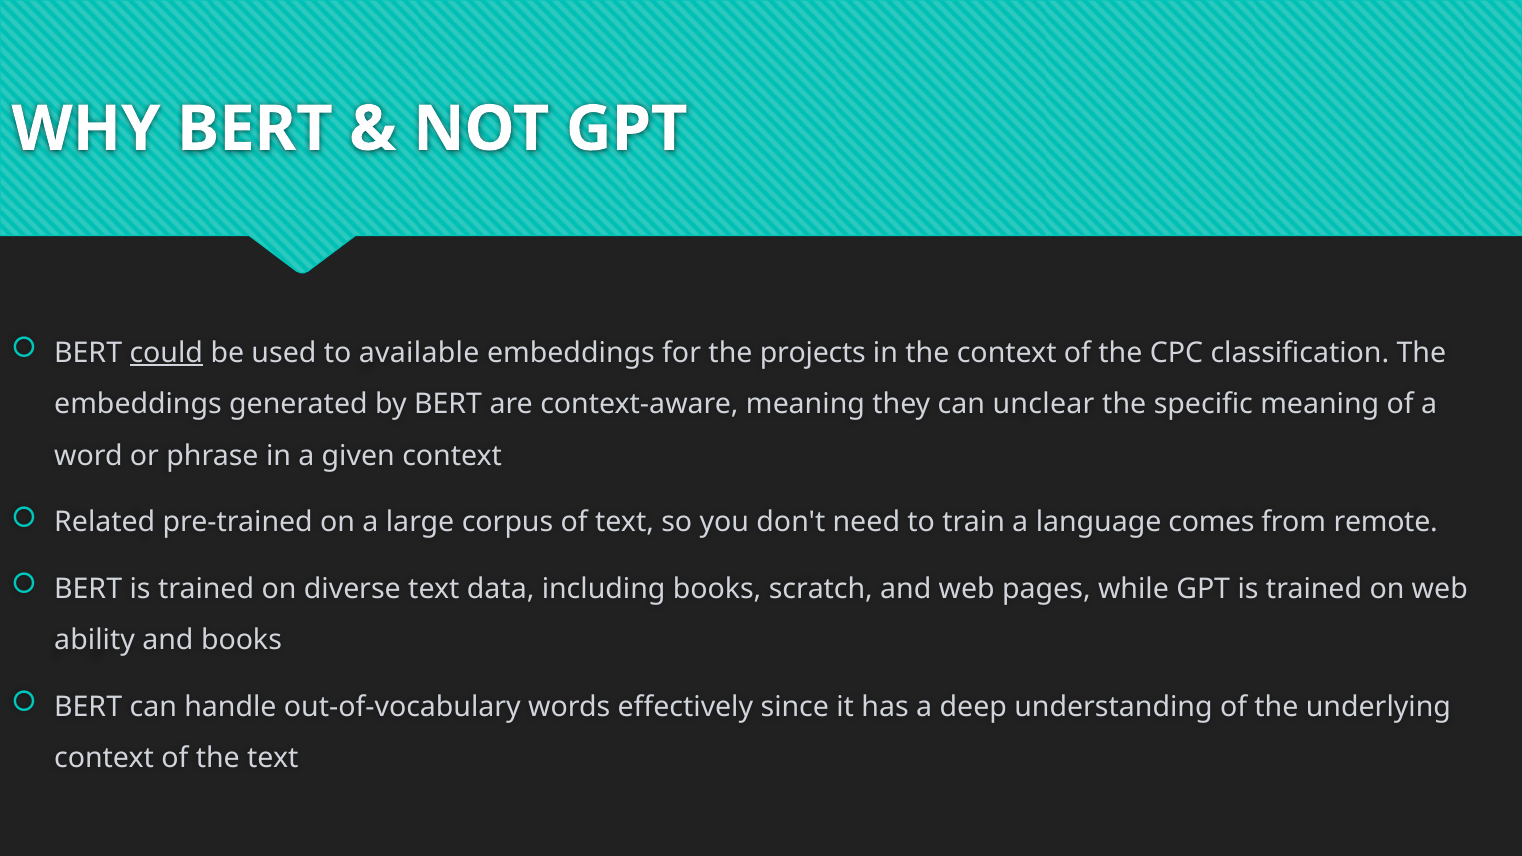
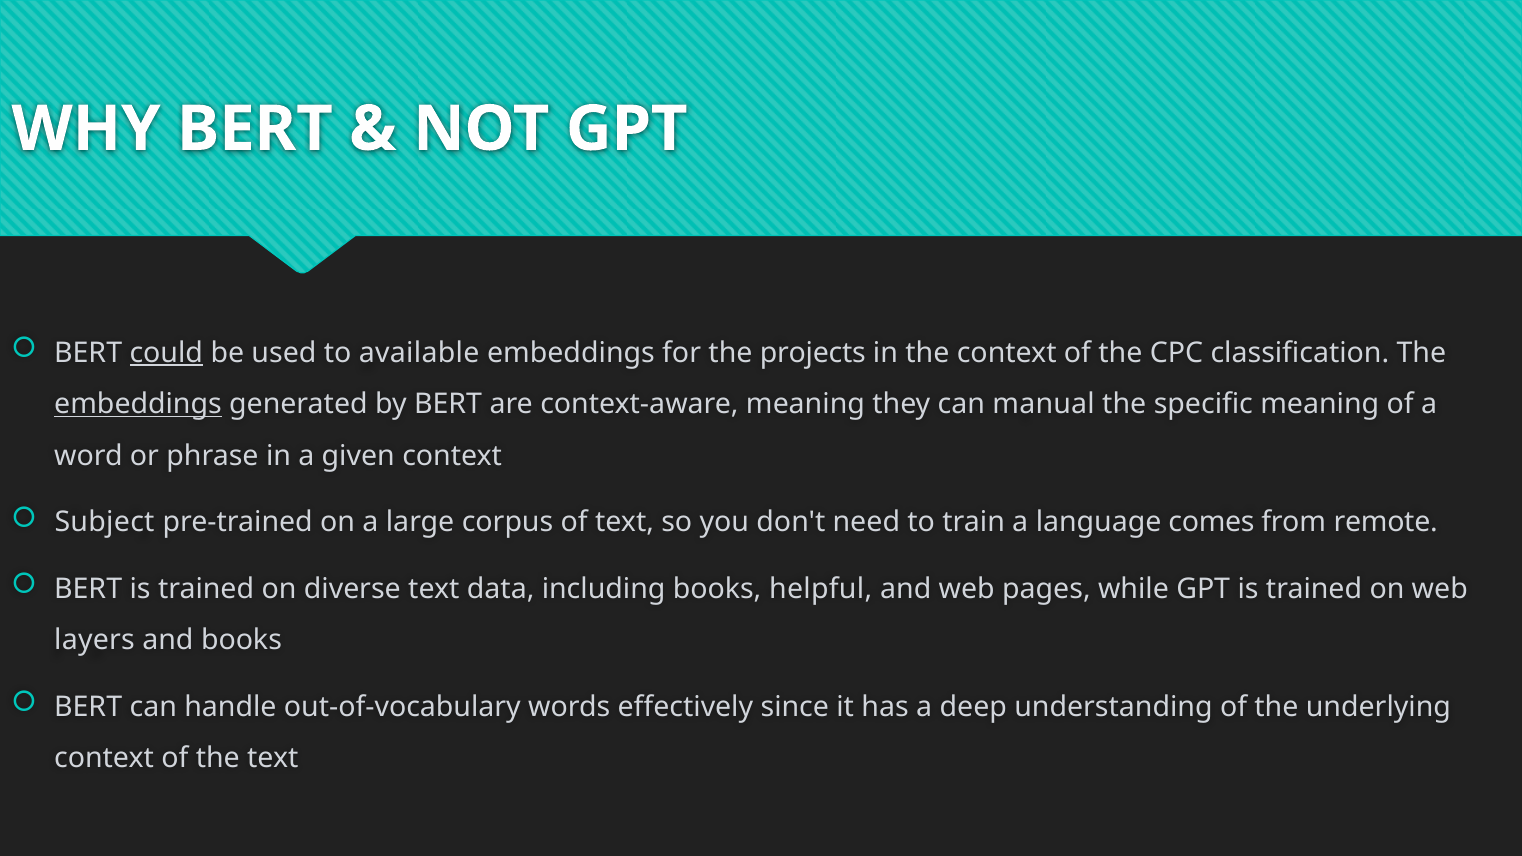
embeddings at (138, 404) underline: none -> present
unclear: unclear -> manual
Related: Related -> Subject
scratch: scratch -> helpful
ability: ability -> layers
